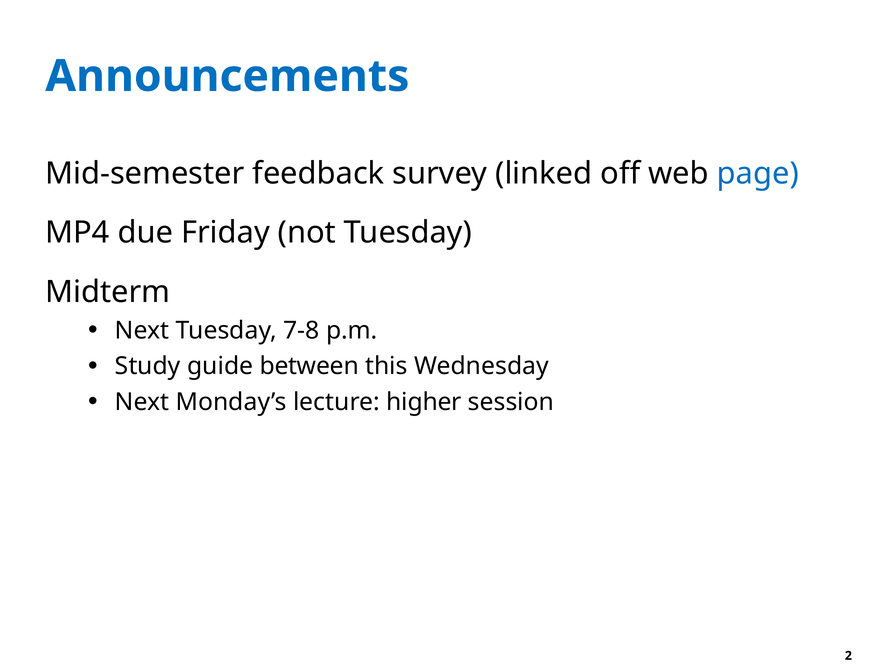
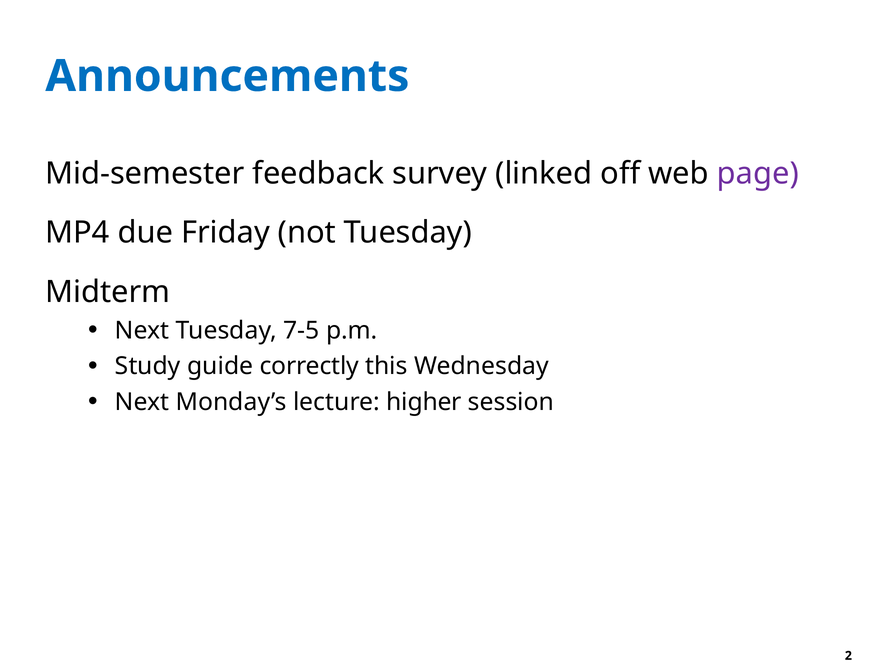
page colour: blue -> purple
7-8: 7-8 -> 7-5
between: between -> correctly
